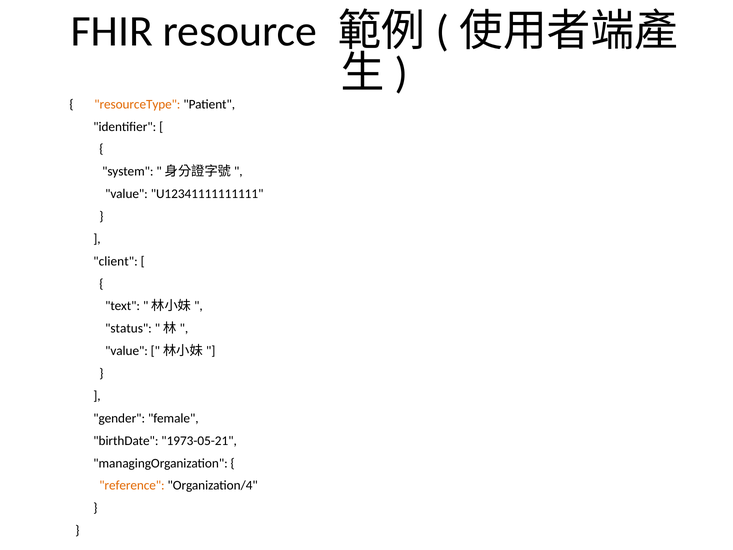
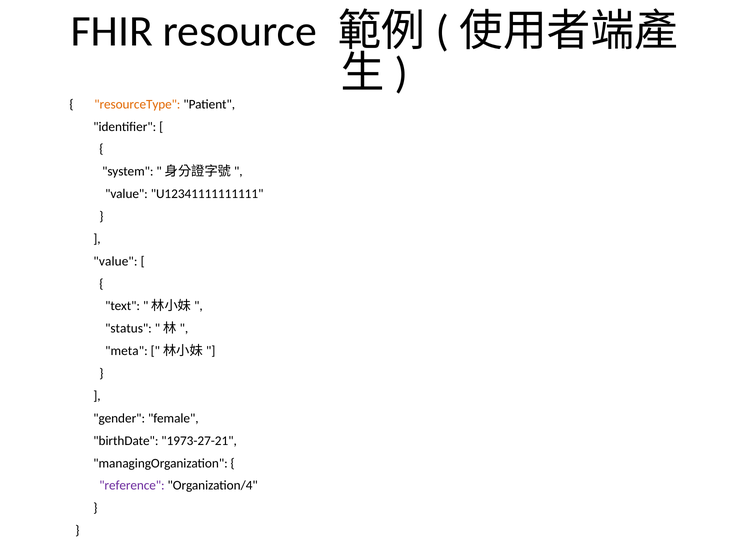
client at (115, 261): client -> value
value at (126, 351): value -> meta
1973-05-21: 1973-05-21 -> 1973-27-21
reference colour: orange -> purple
